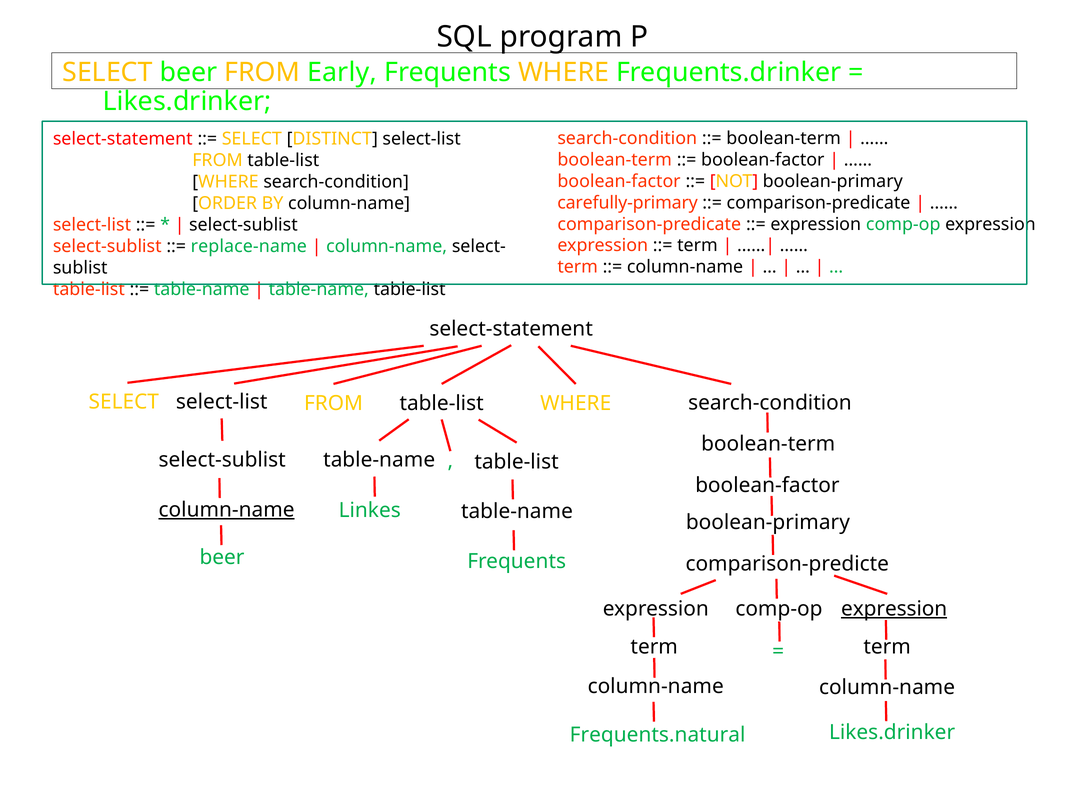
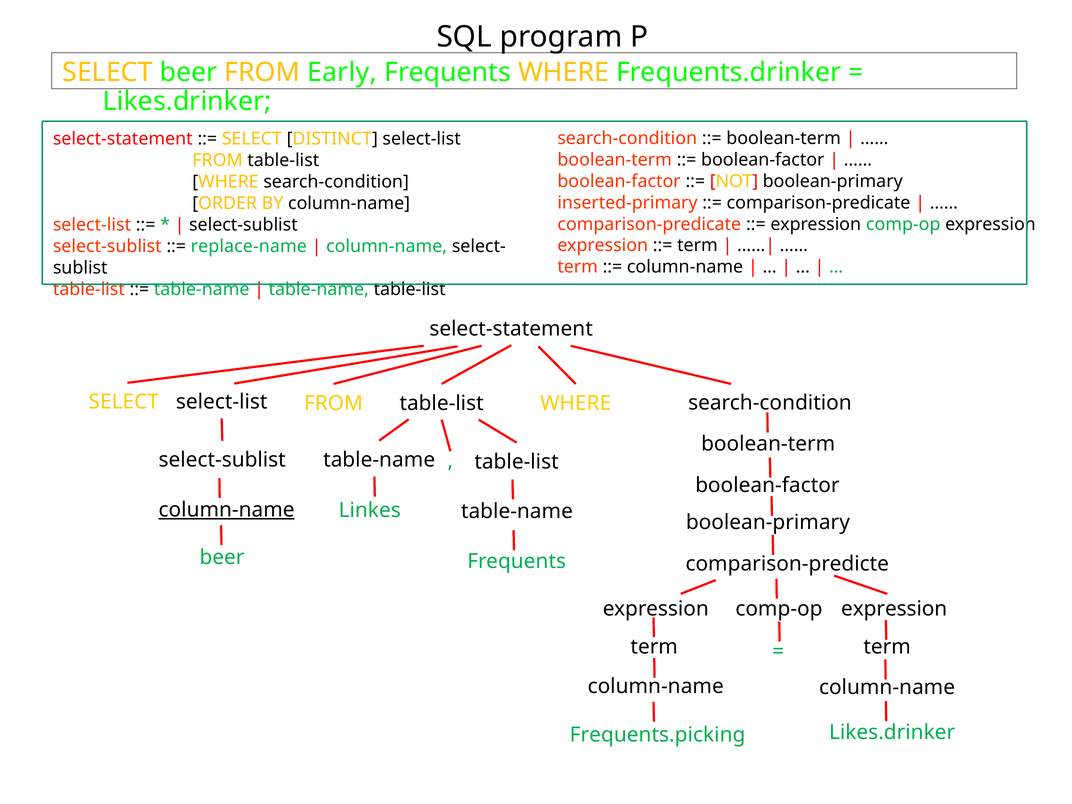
carefully-primary: carefully-primary -> inserted-primary
expression at (894, 609) underline: present -> none
Frequents.natural: Frequents.natural -> Frequents.picking
